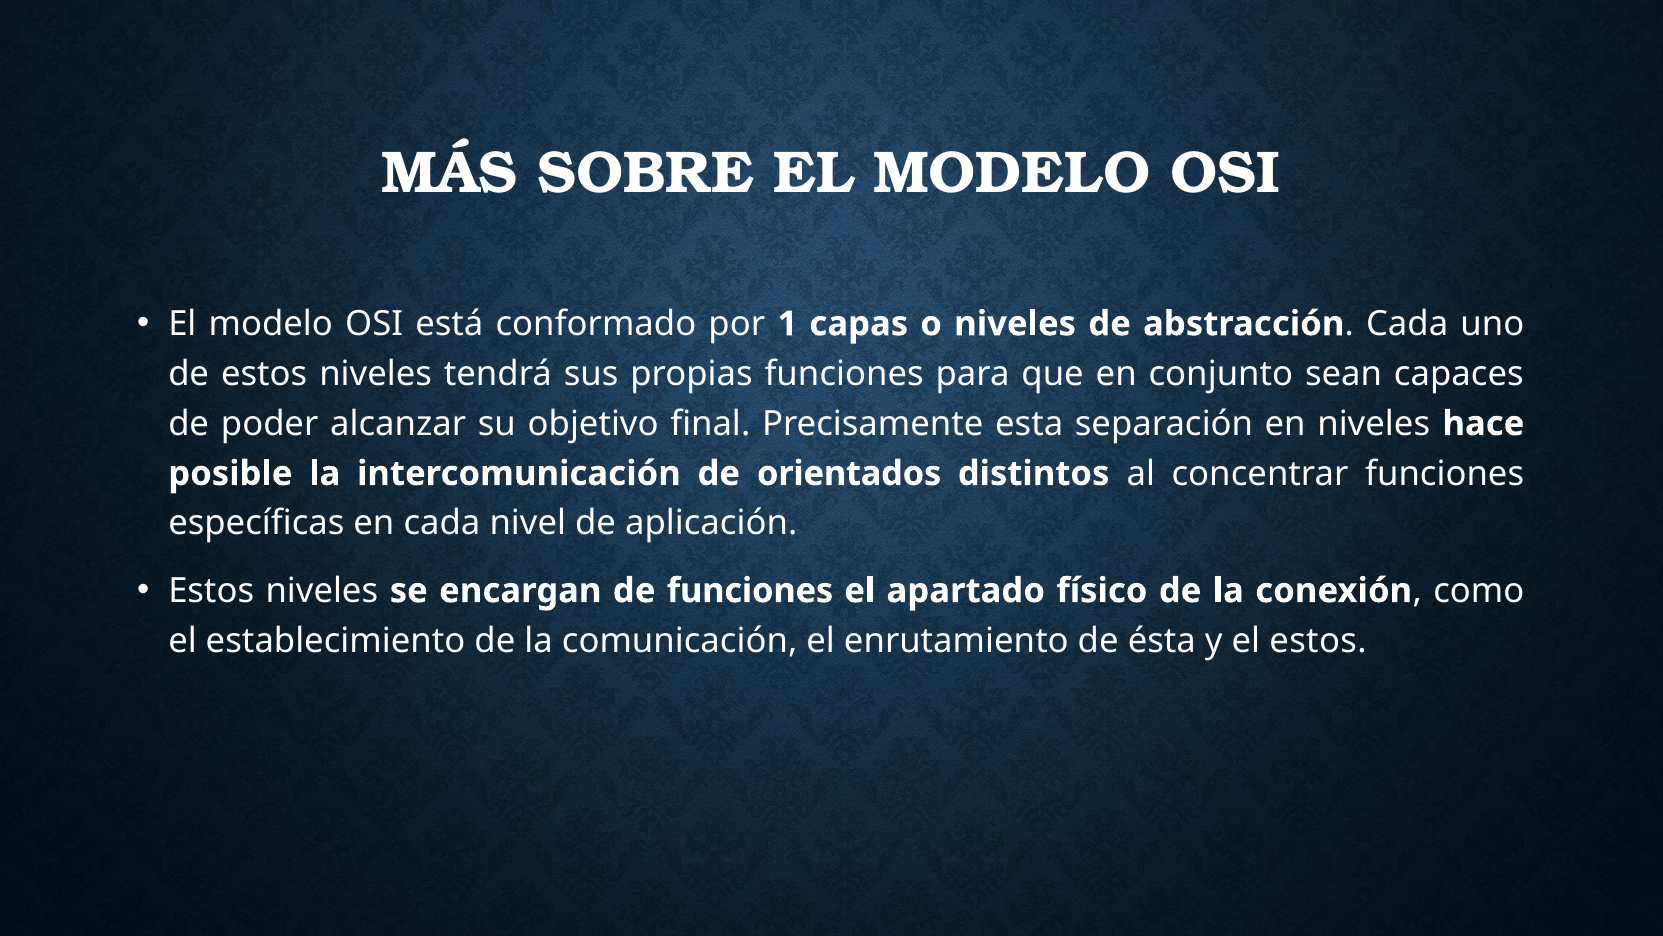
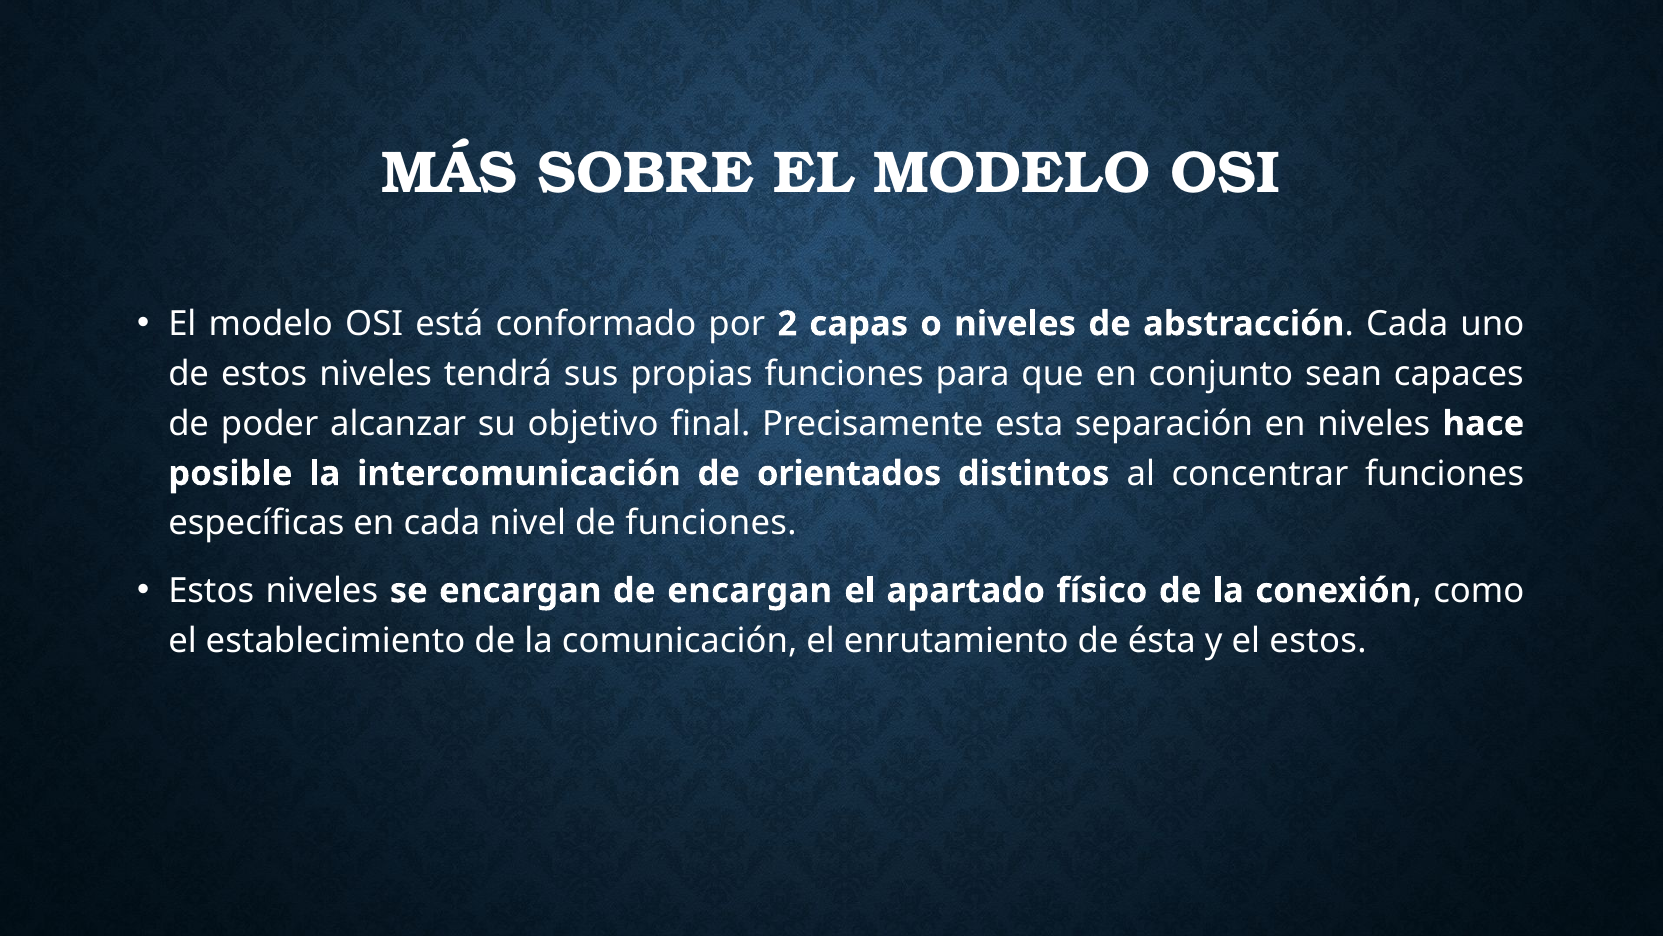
1: 1 -> 2
de aplicación: aplicación -> funciones
de funciones: funciones -> encargan
